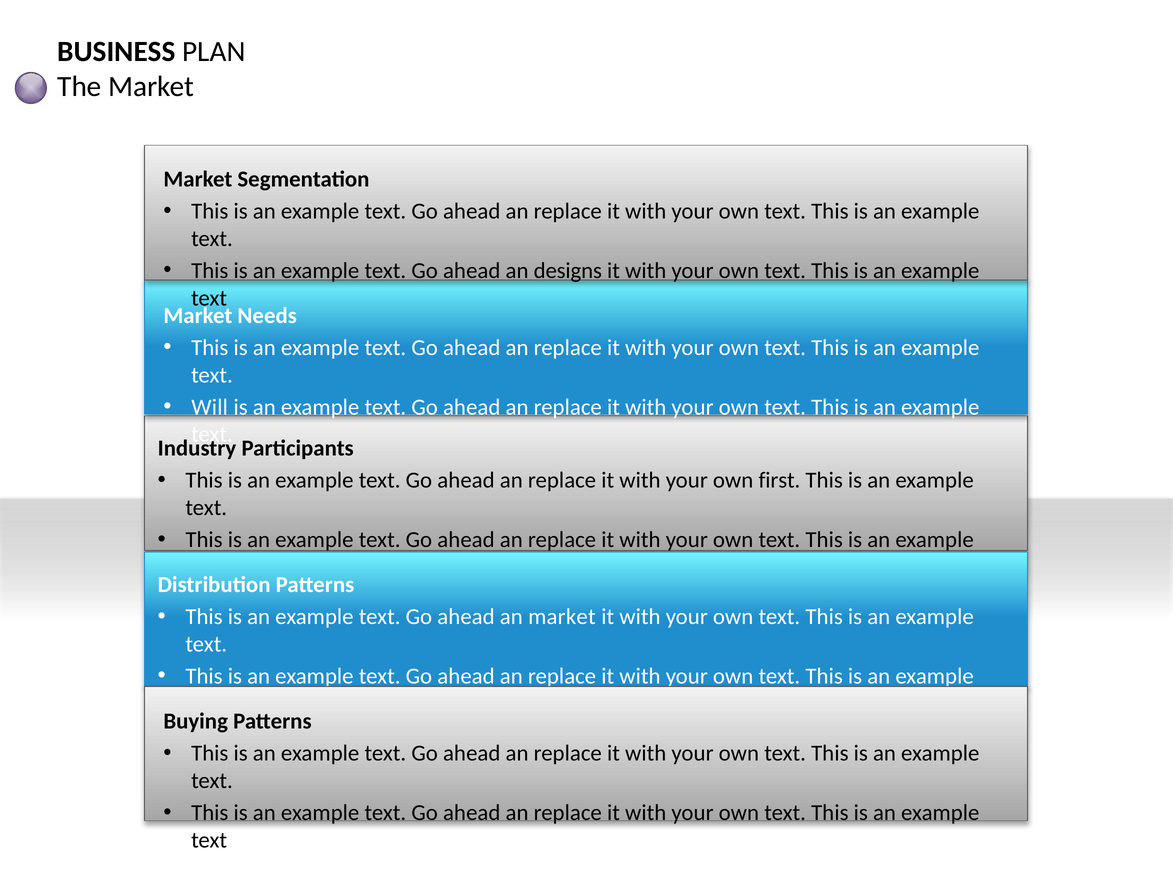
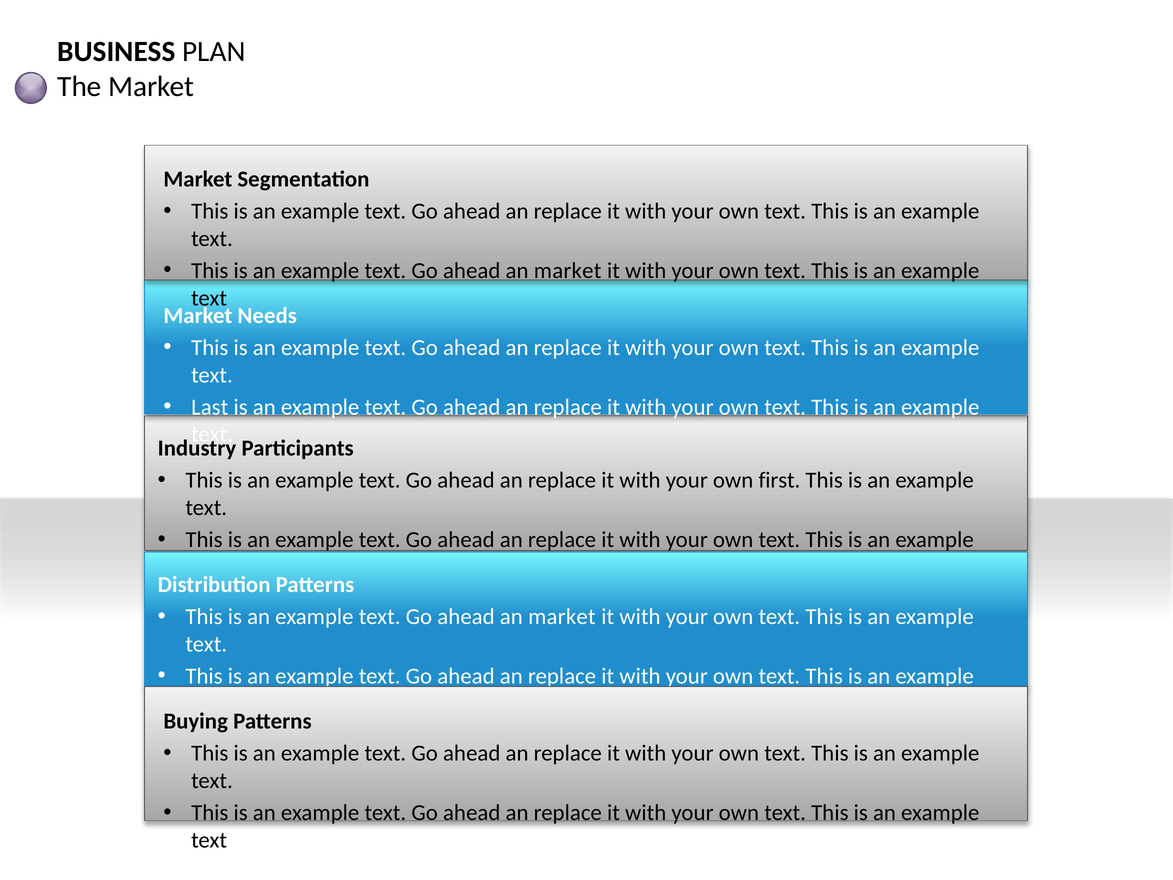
designs at (568, 271): designs -> market
Will: Will -> Last
